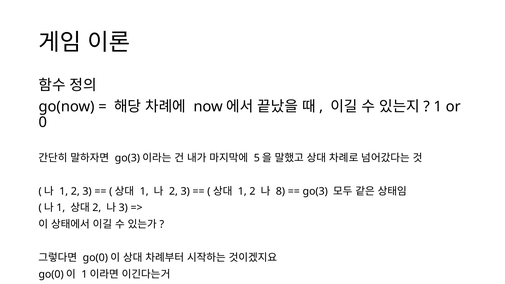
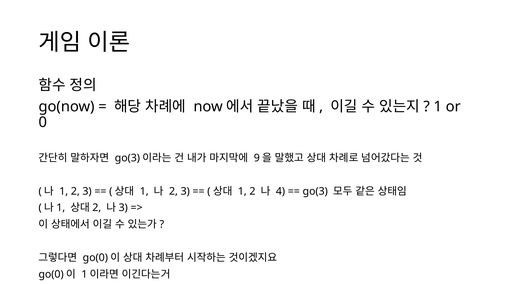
5: 5 -> 9
8: 8 -> 4
